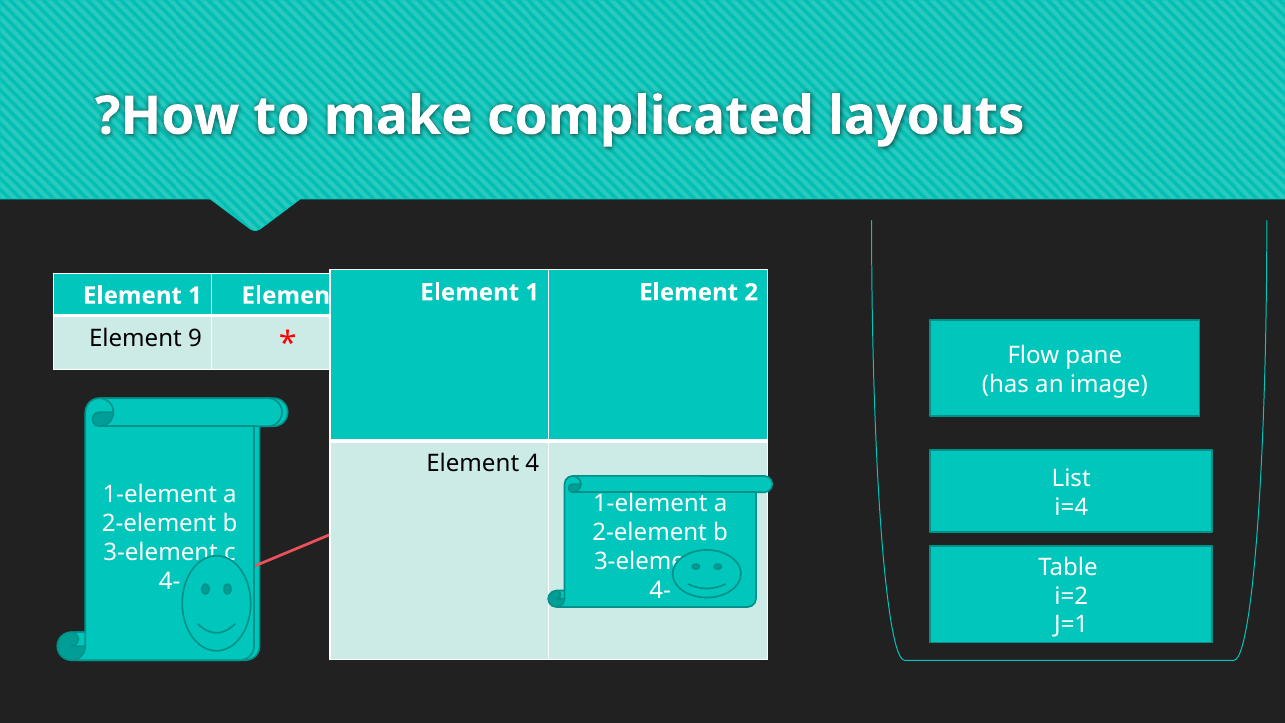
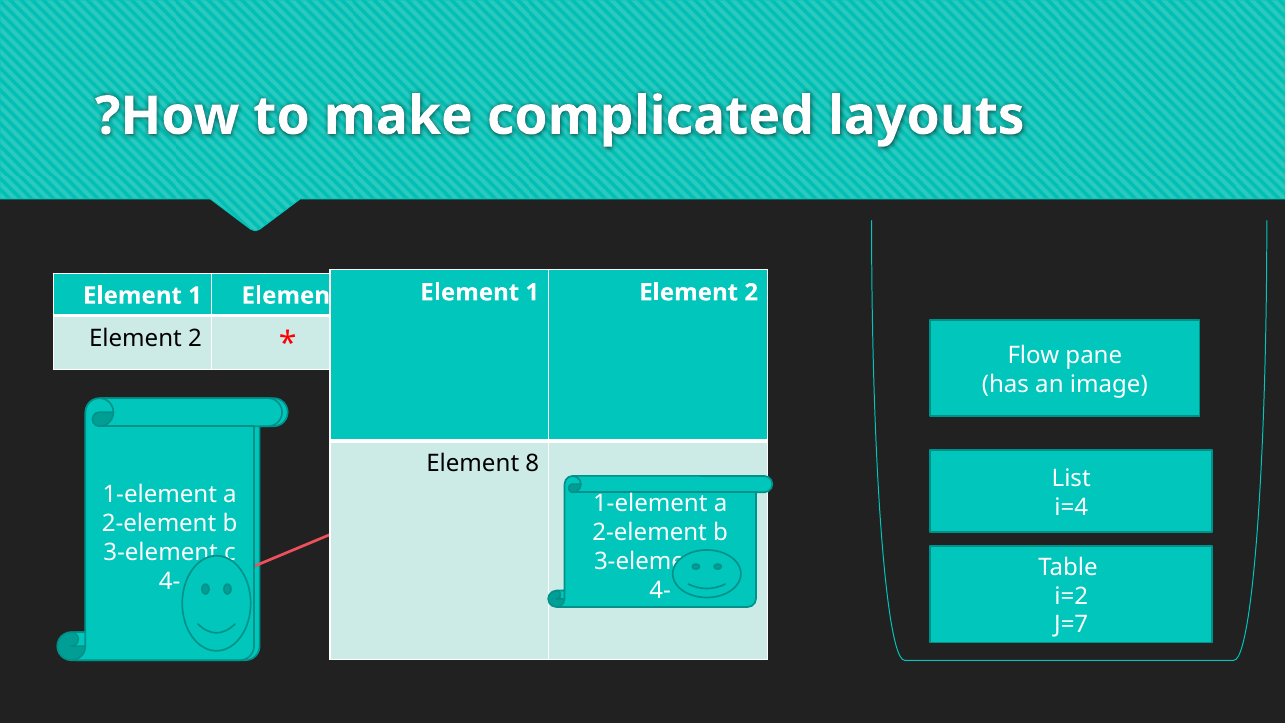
9 at (195, 338): 9 -> 2
4: 4 -> 8
J=1: J=1 -> J=7
